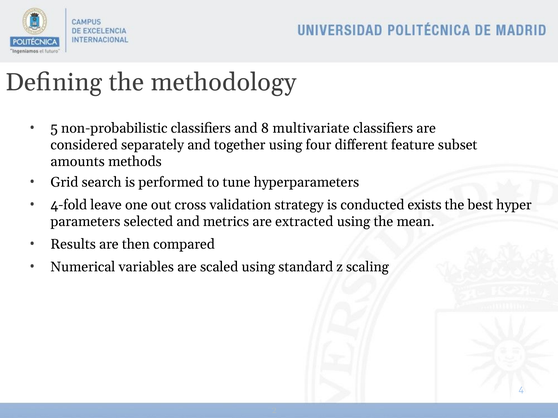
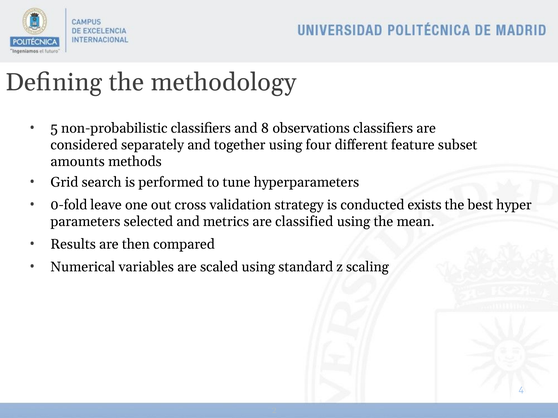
multivariate: multivariate -> observations
4-fold: 4-fold -> 0-fold
extracted: extracted -> classified
